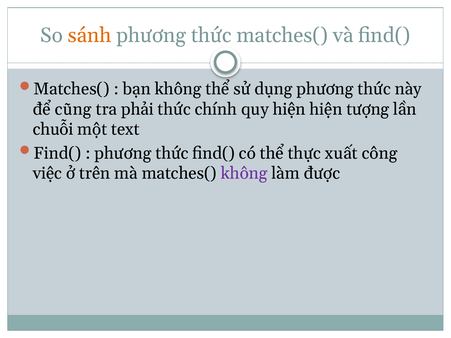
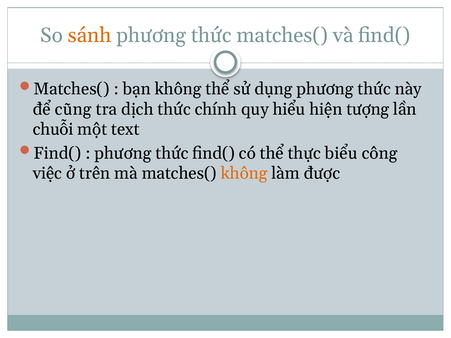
phải: phải -> dịch
quy hiện: hiện -> hiểu
xuất: xuất -> biểu
không at (244, 174) colour: purple -> orange
